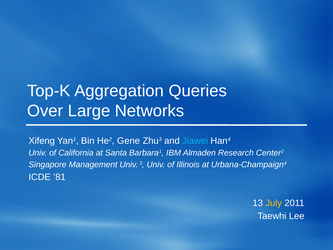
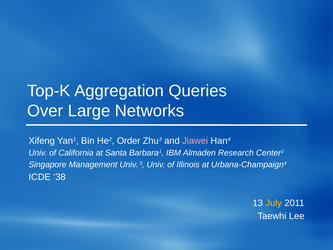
Gene: Gene -> Order
Jiawei colour: light blue -> pink
’81: ’81 -> ’38
